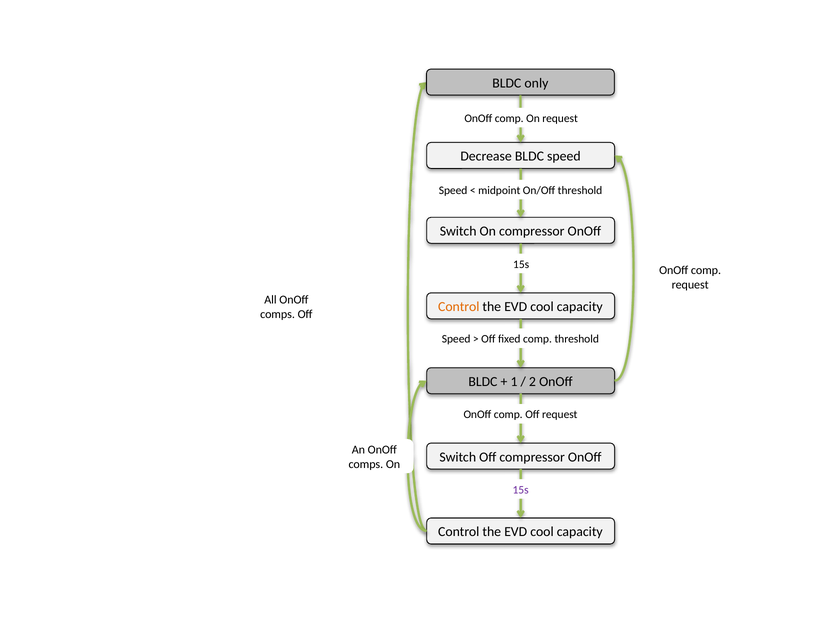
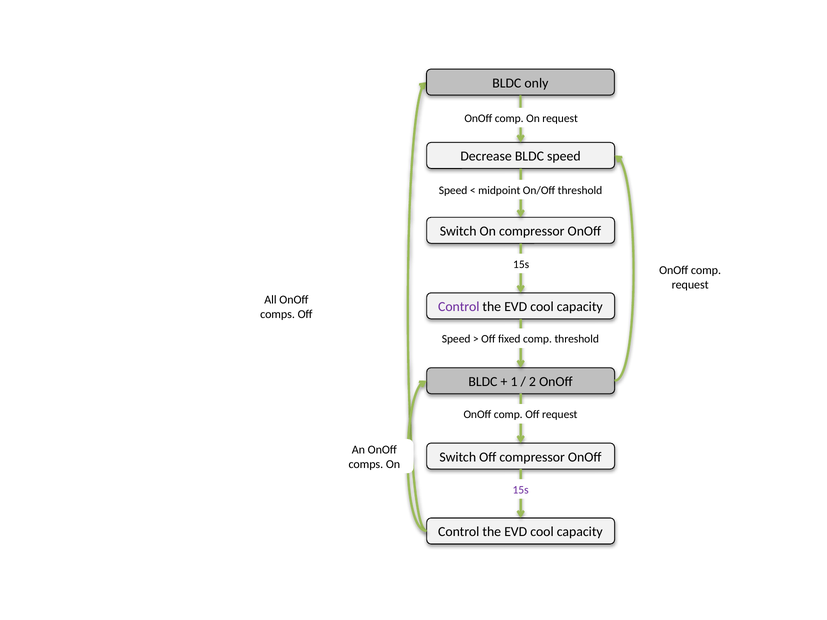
Control at (459, 307) colour: orange -> purple
